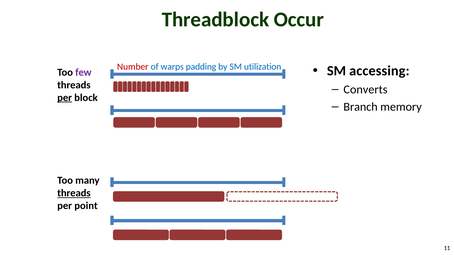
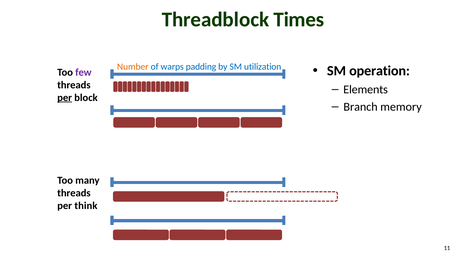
Occur: Occur -> Times
Number colour: red -> orange
accessing: accessing -> operation
Converts: Converts -> Elements
threads at (74, 193) underline: present -> none
point: point -> think
